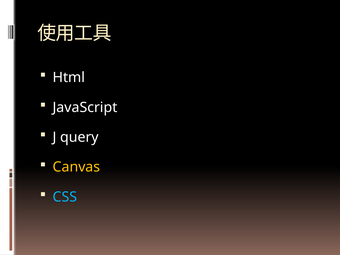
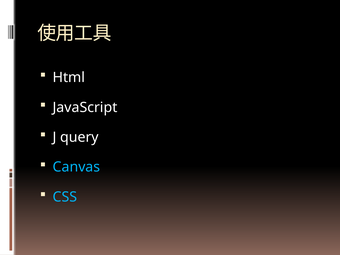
Canvas colour: yellow -> light blue
